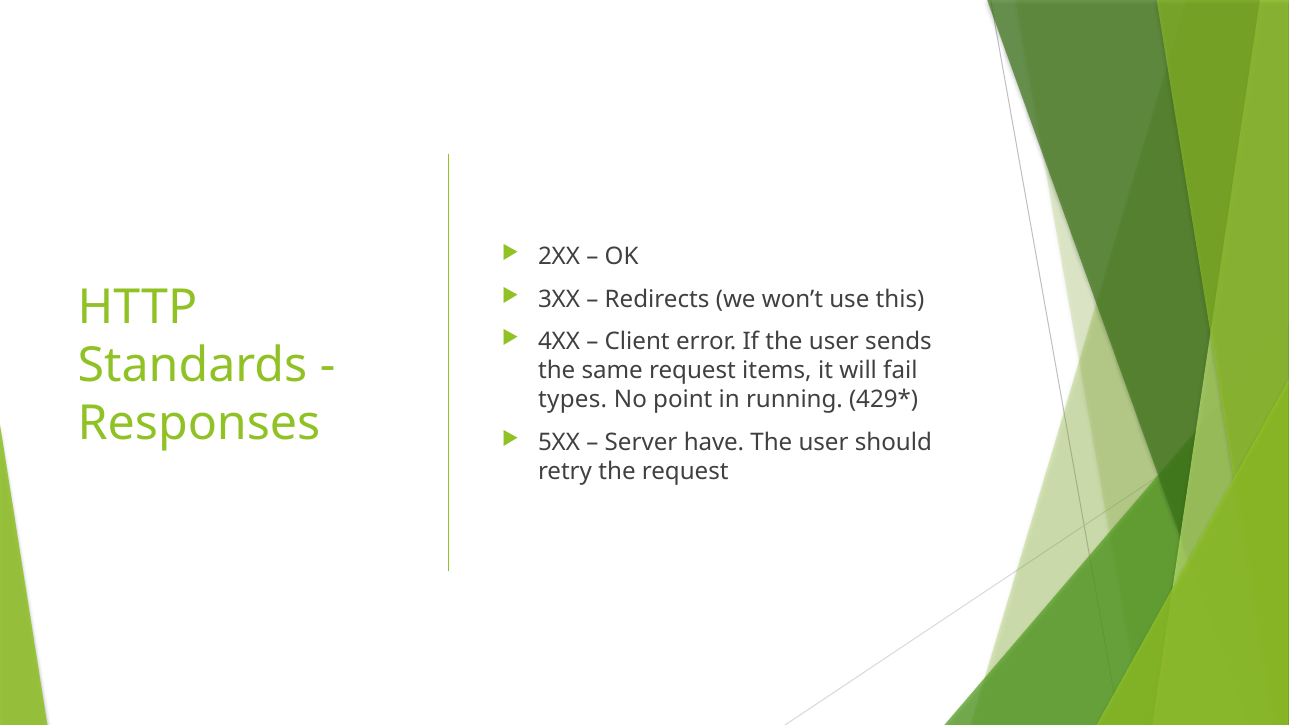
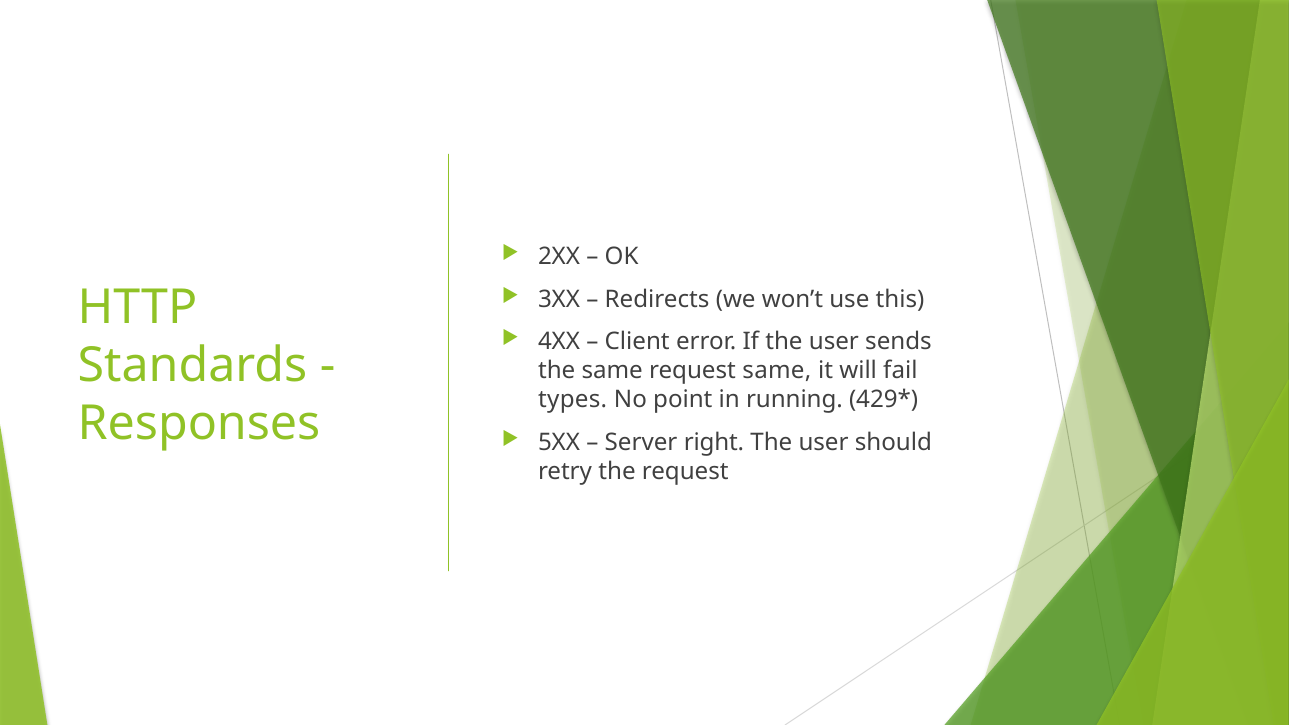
request items: items -> same
have: have -> right
